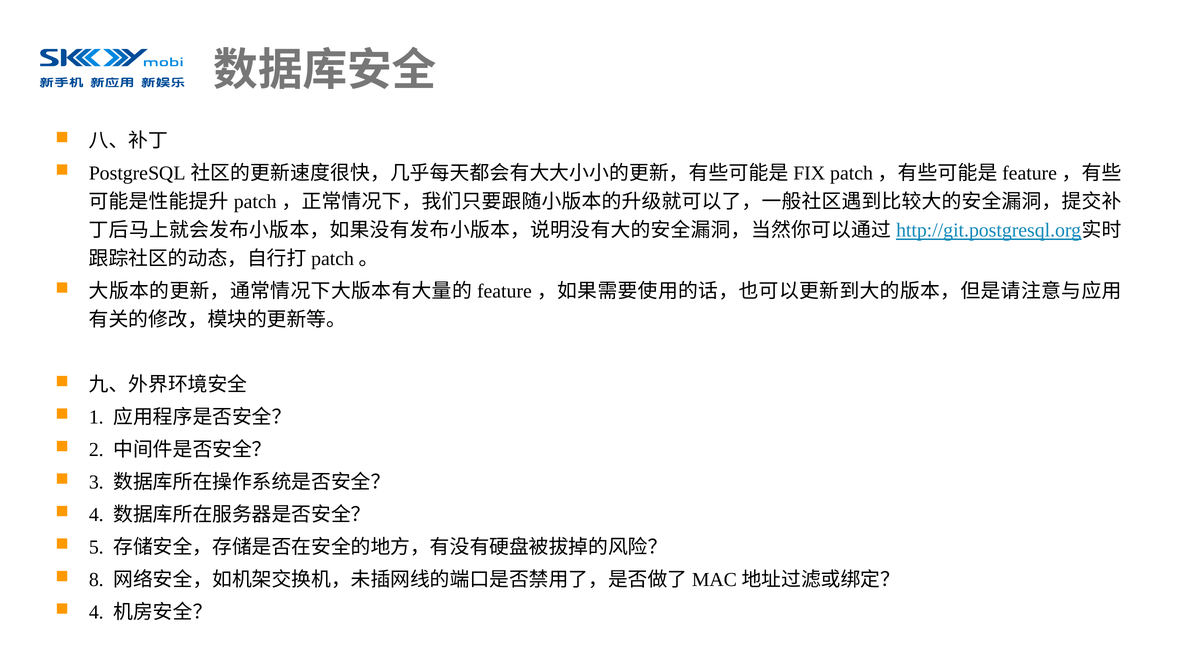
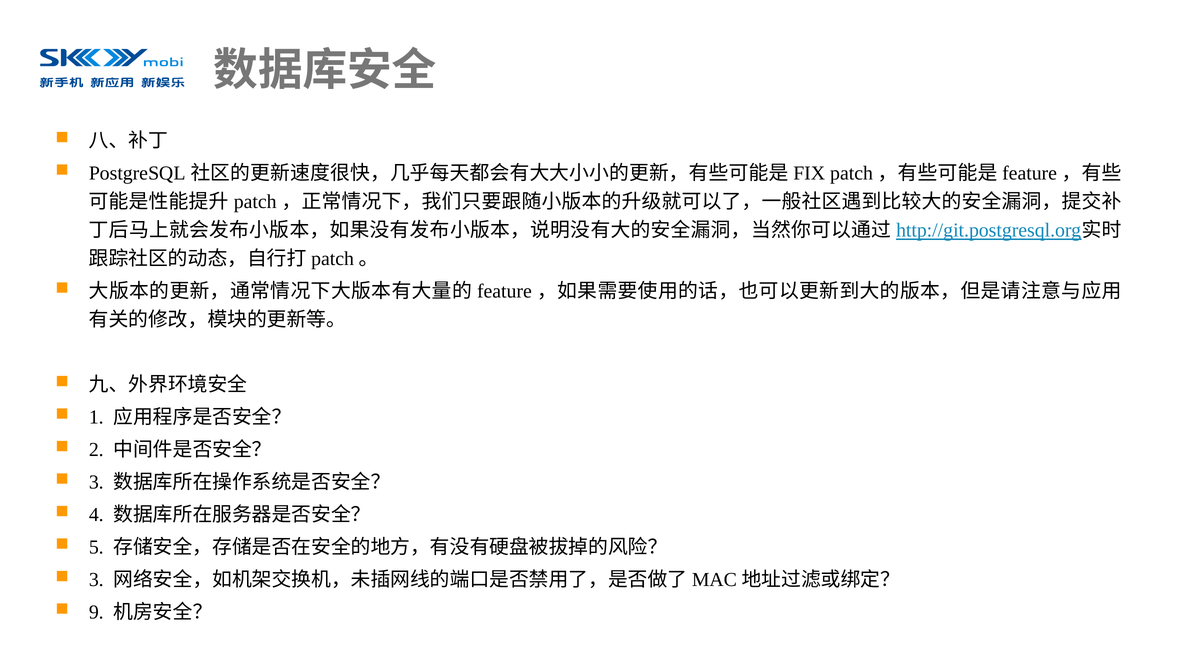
8 at (96, 580): 8 -> 3
4 at (96, 613): 4 -> 9
